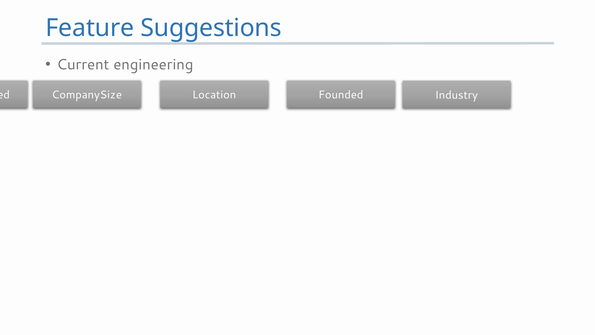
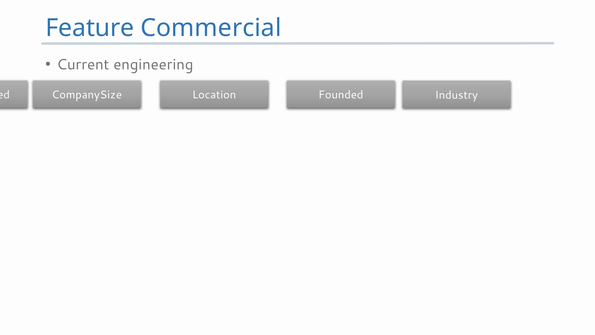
Suggestions: Suggestions -> Commercial
